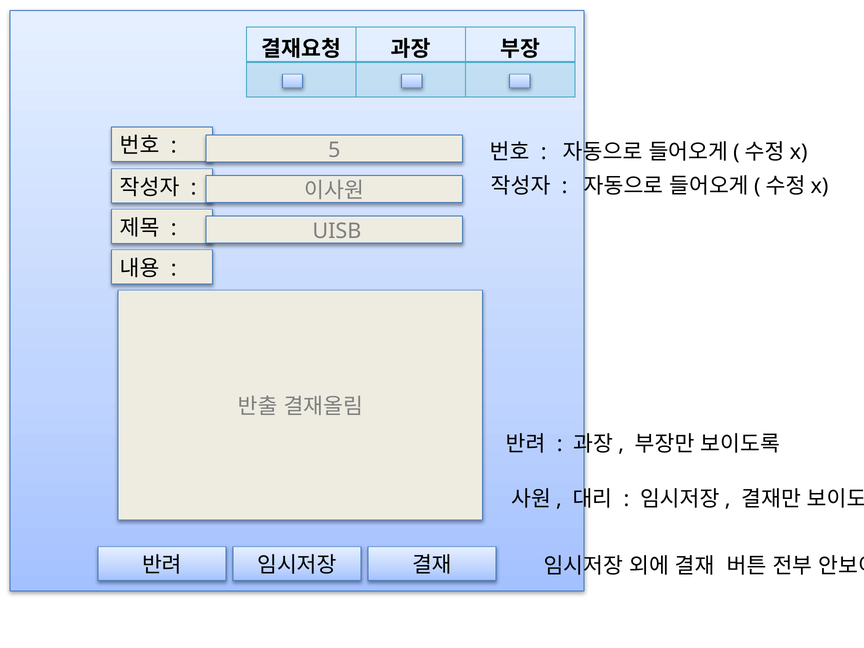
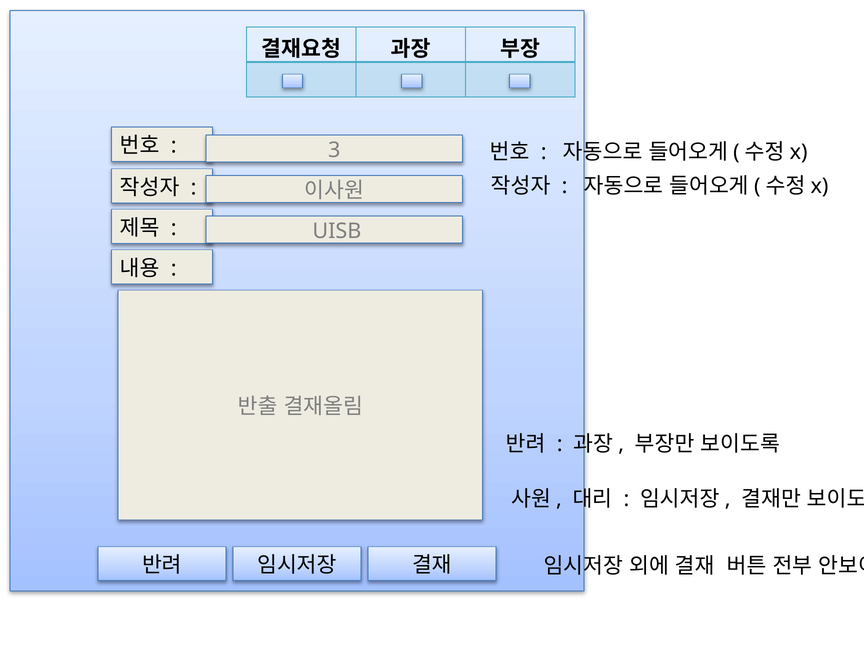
5: 5 -> 3
